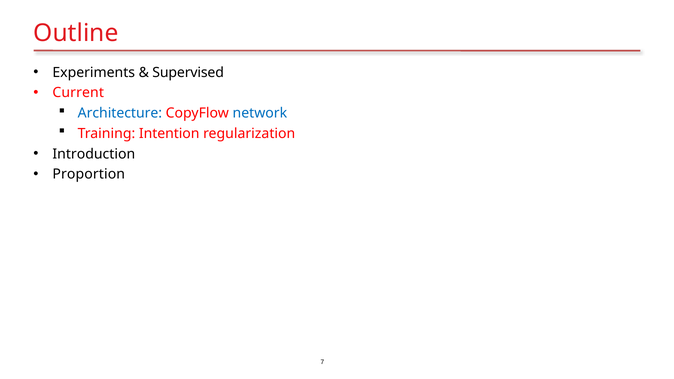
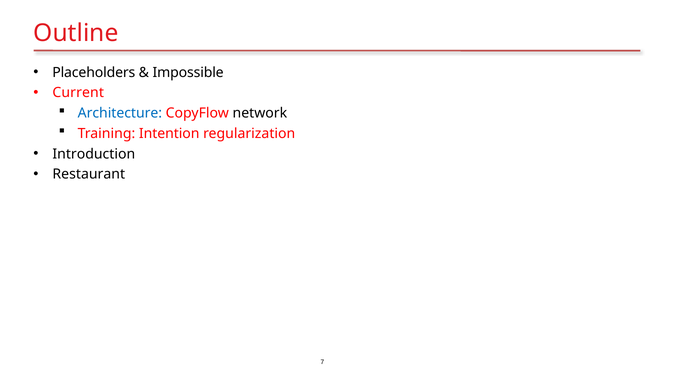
Experiments: Experiments -> Placeholders
Supervised: Supervised -> Impossible
network colour: blue -> black
Proportion: Proportion -> Restaurant
